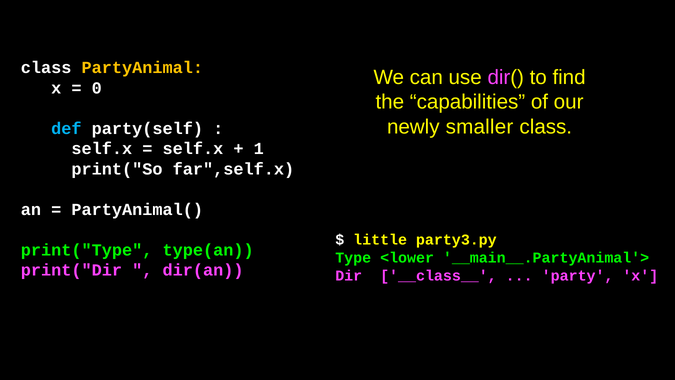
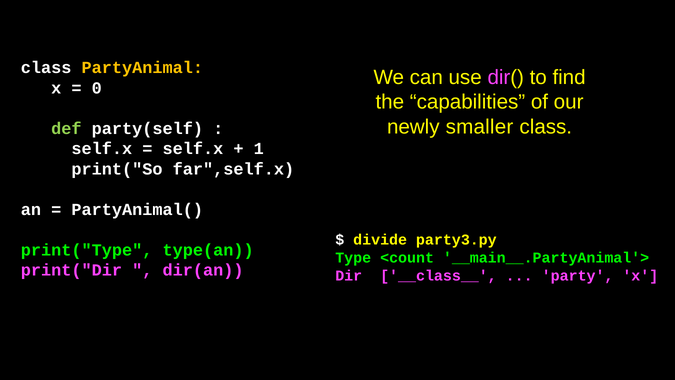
def colour: light blue -> light green
little: little -> divide
<lower: <lower -> <count
